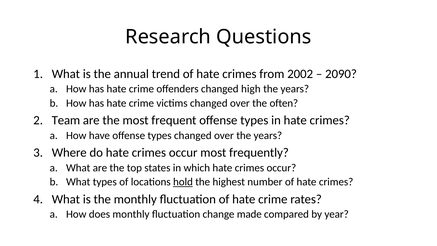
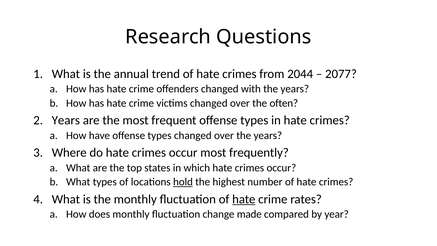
2002: 2002 -> 2044
2090: 2090 -> 2077
high: high -> with
Team at (66, 120): Team -> Years
hate at (244, 199) underline: none -> present
